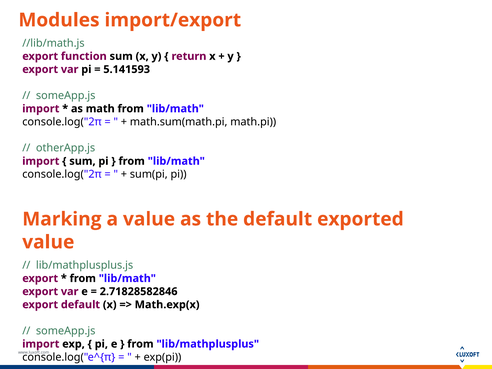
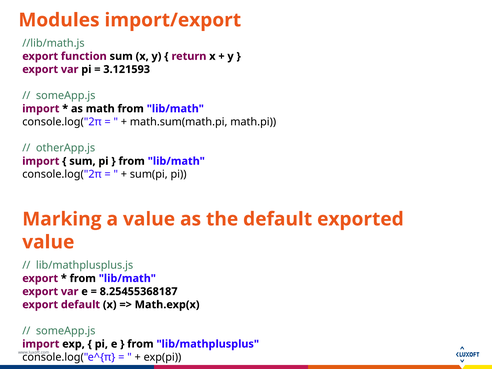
5.141593: 5.141593 -> 3.121593
2.71828582846: 2.71828582846 -> 8.25455368187
